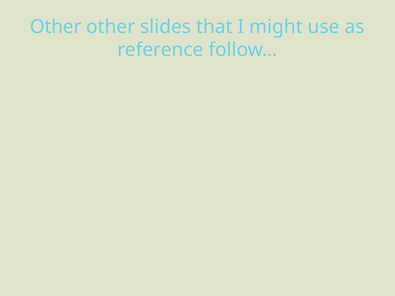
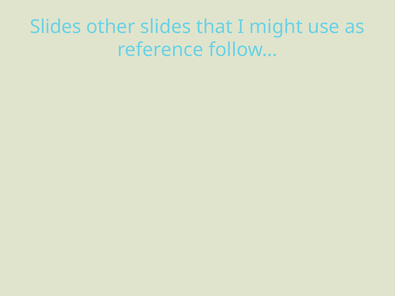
Other at (56, 27): Other -> Slides
